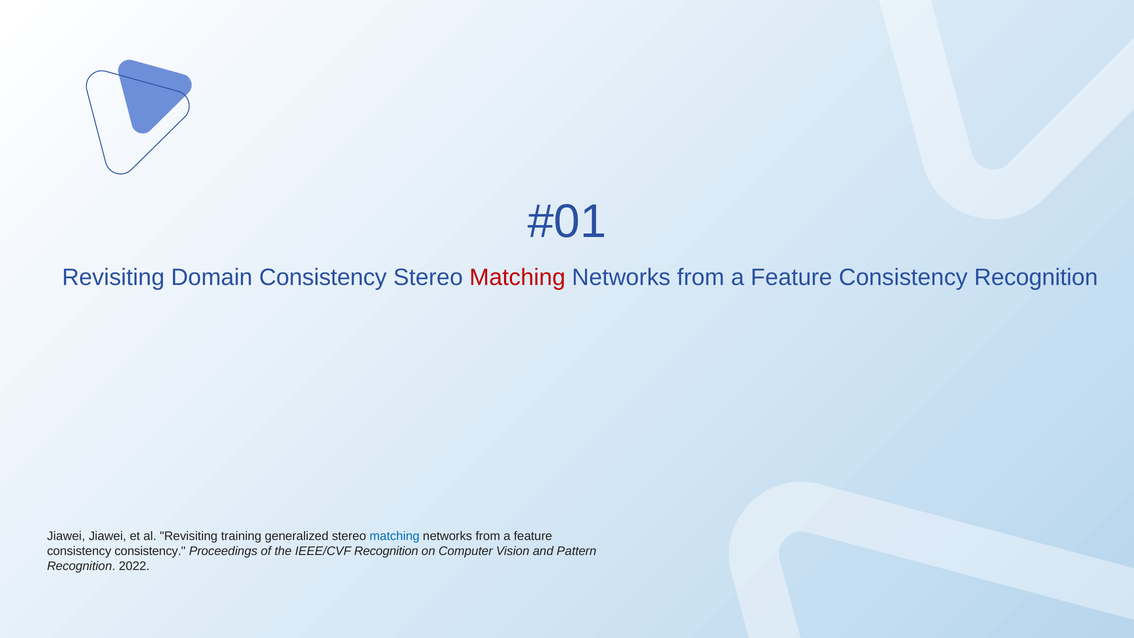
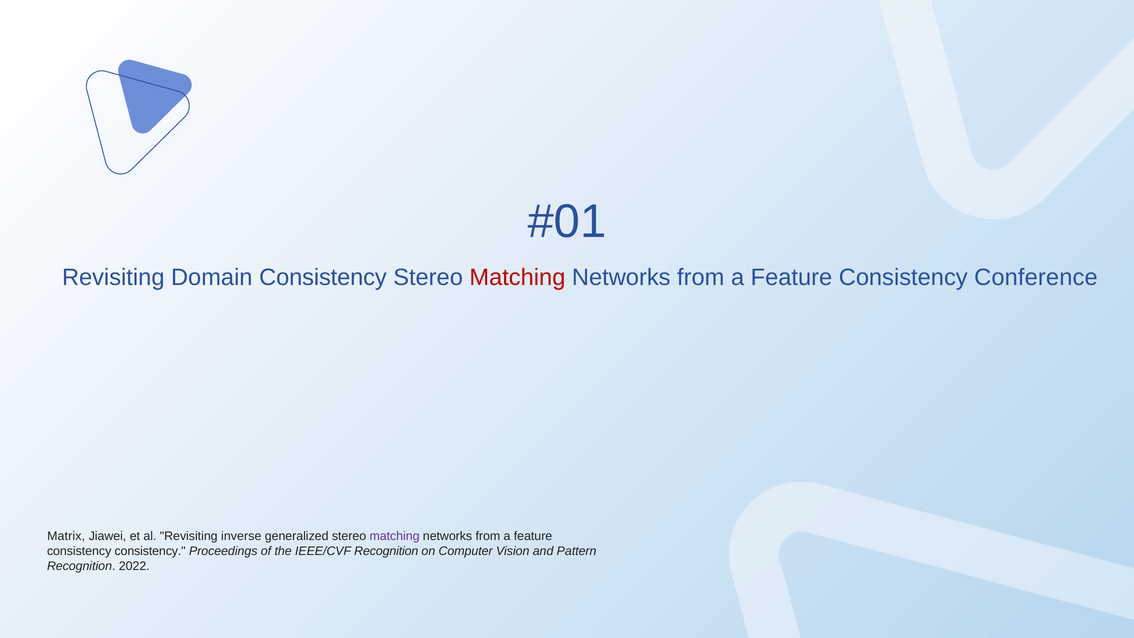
Consistency Recognition: Recognition -> Conference
Jiawei at (66, 536): Jiawei -> Matrix
training: training -> inverse
matching at (395, 536) colour: blue -> purple
